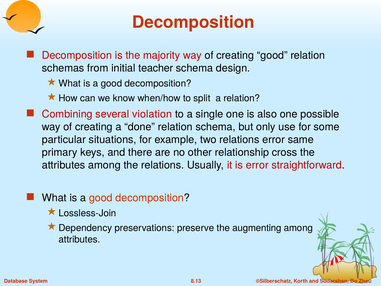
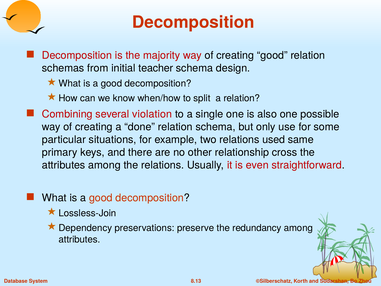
relations error: error -> used
is error: error -> even
augmenting: augmenting -> redundancy
